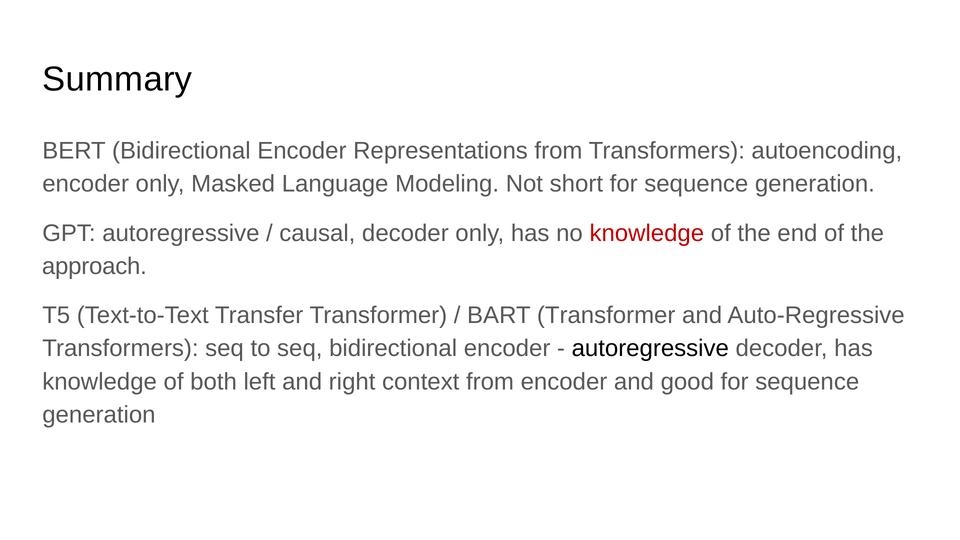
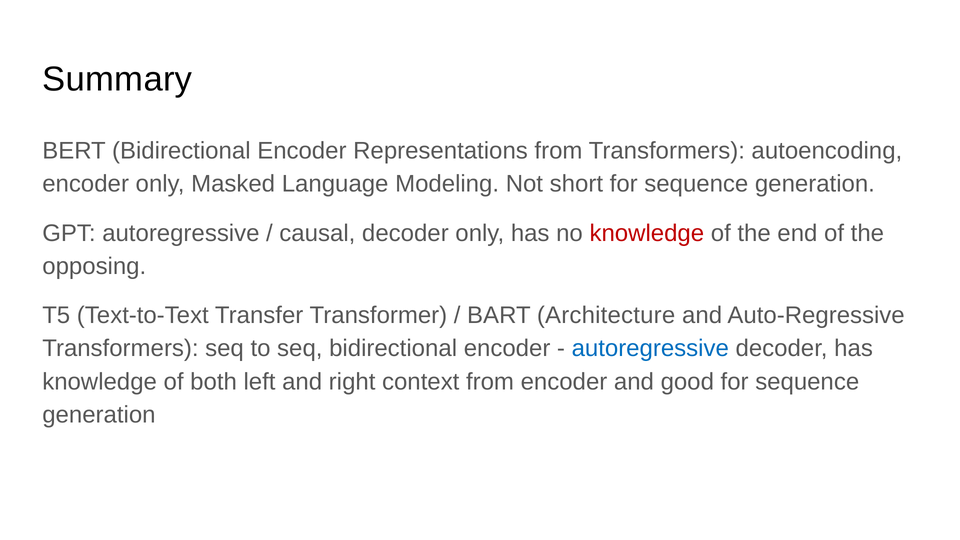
approach: approach -> opposing
BART Transformer: Transformer -> Architecture
autoregressive at (650, 348) colour: black -> blue
